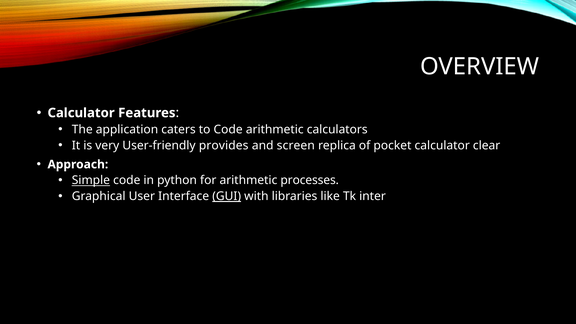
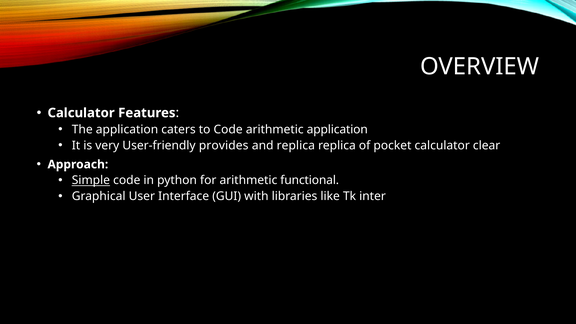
arithmetic calculators: calculators -> application
and screen: screen -> replica
processes: processes -> functional
GUI underline: present -> none
